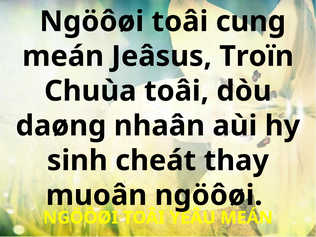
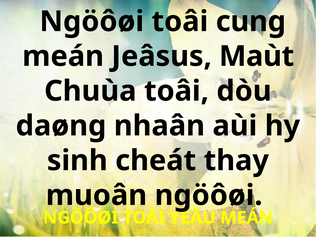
Troïn: Troïn -> Maùt
